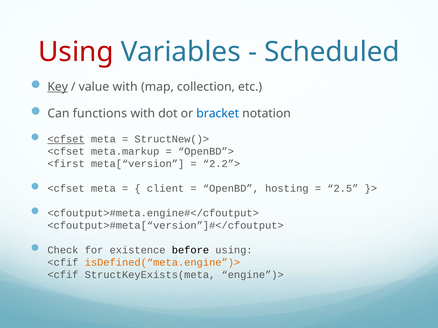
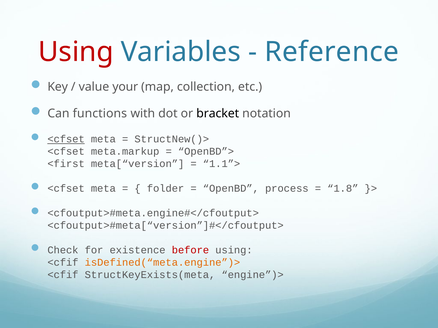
Scheduled: Scheduled -> Reference
Key underline: present -> none
value with: with -> your
bracket colour: blue -> black
2.2”>: 2.2”> -> 1.1”>
client: client -> folder
hosting: hosting -> process
2.5: 2.5 -> 1.8
before colour: black -> red
